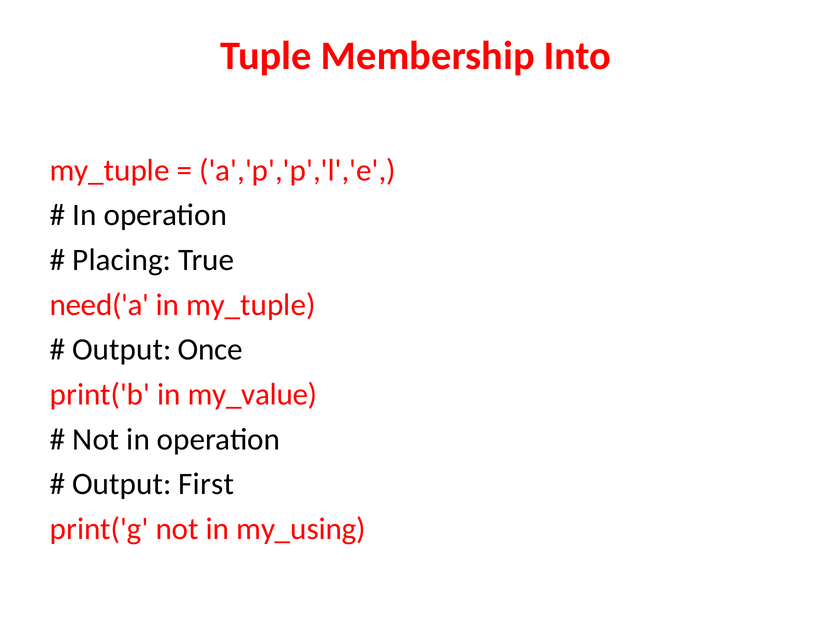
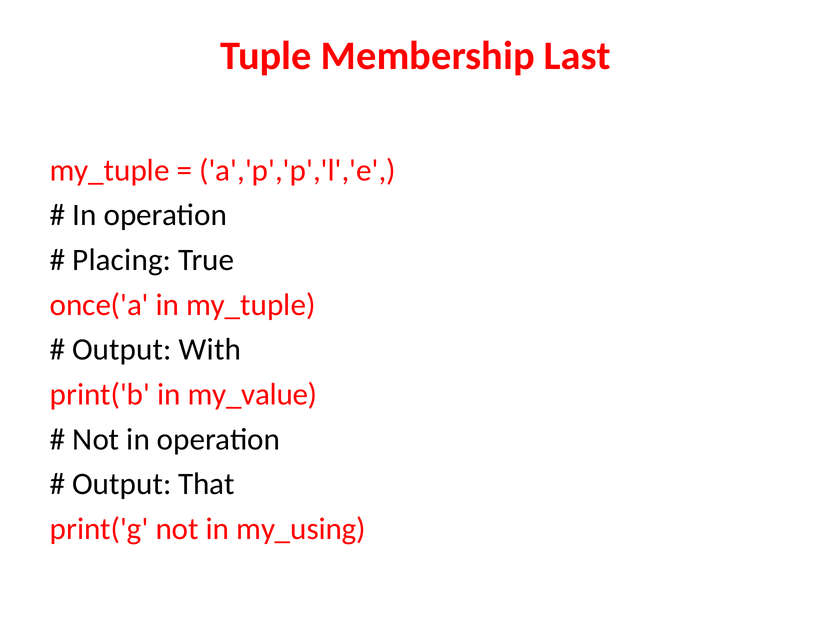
Into: Into -> Last
need('a: need('a -> once('a
Once: Once -> With
First: First -> That
